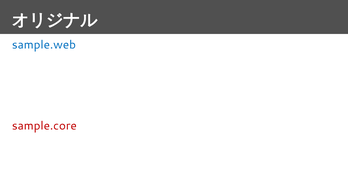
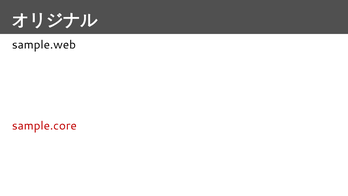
sample.web colour: blue -> black
